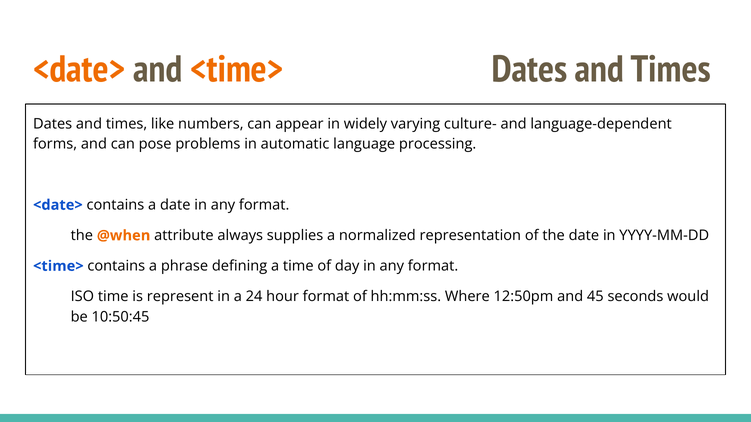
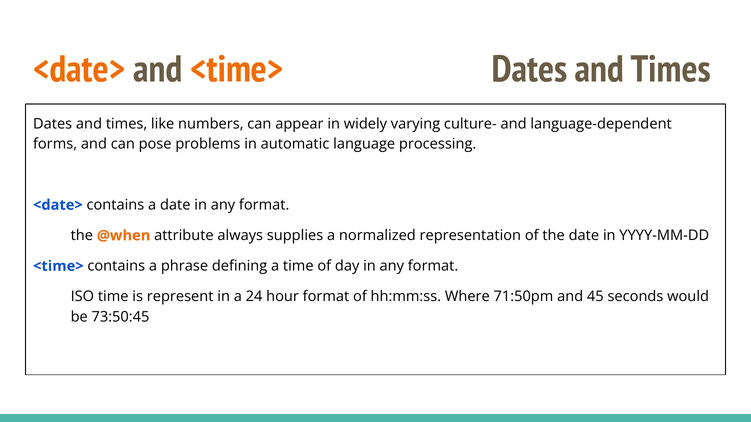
12:50pm: 12:50pm -> 71:50pm
10:50:45: 10:50:45 -> 73:50:45
